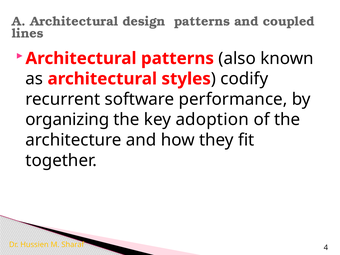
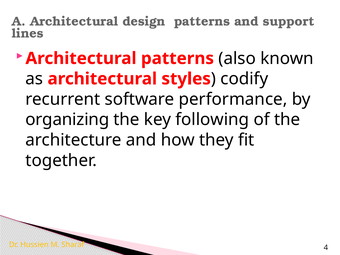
coupled: coupled -> support
adoption: adoption -> following
